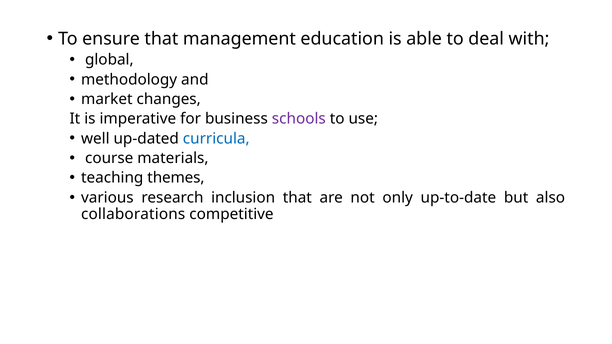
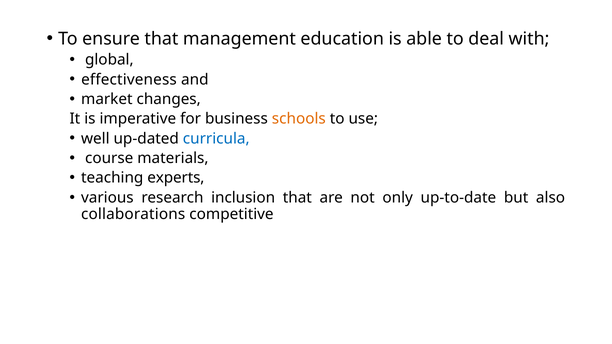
methodology: methodology -> effectiveness
schools colour: purple -> orange
themes: themes -> experts
